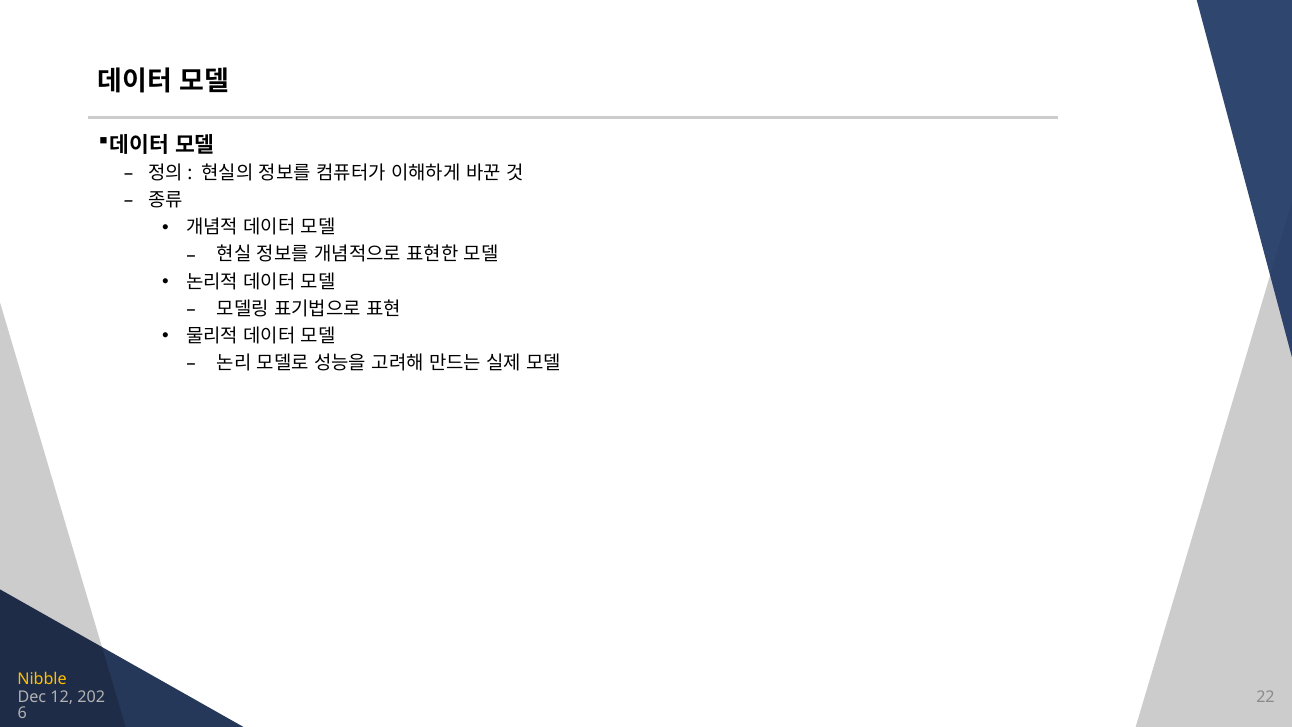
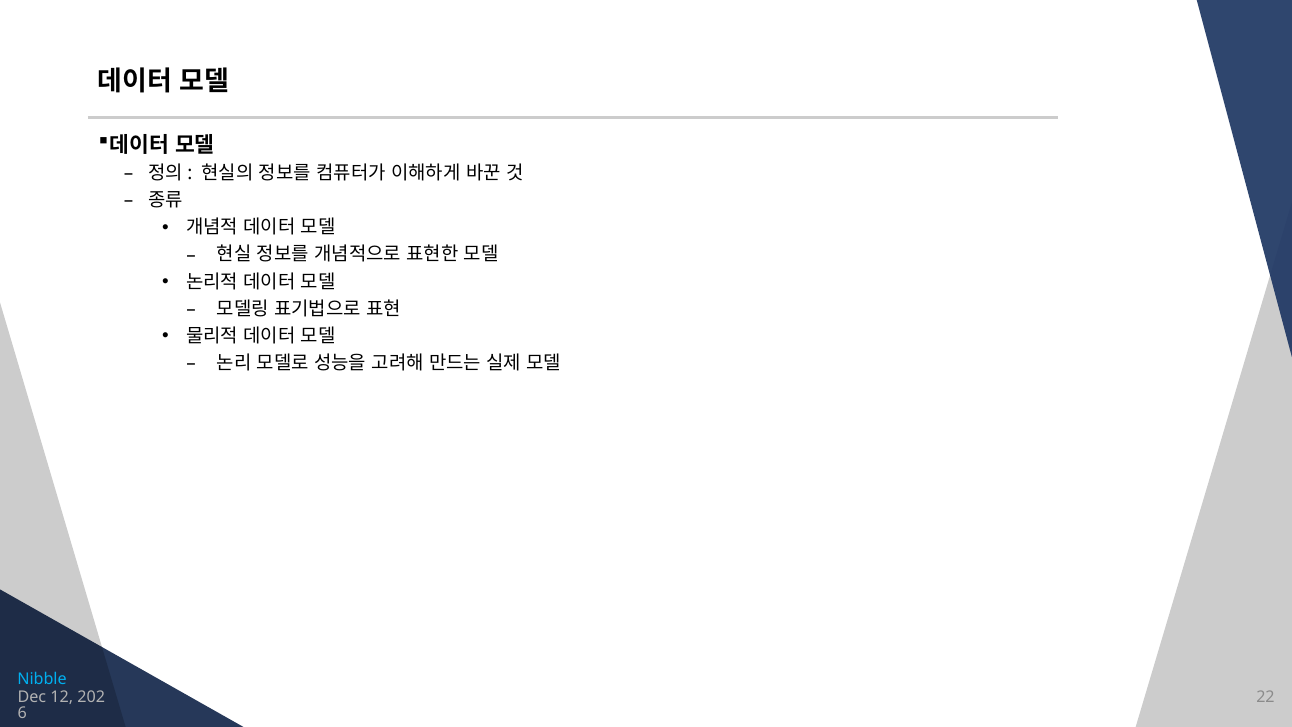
Nibble colour: yellow -> light blue
